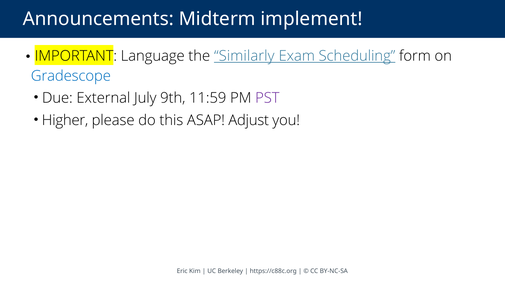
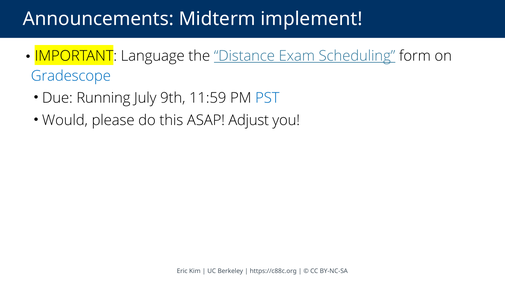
Similarly: Similarly -> Distance
External: External -> Running
PST colour: purple -> blue
Higher: Higher -> Would
